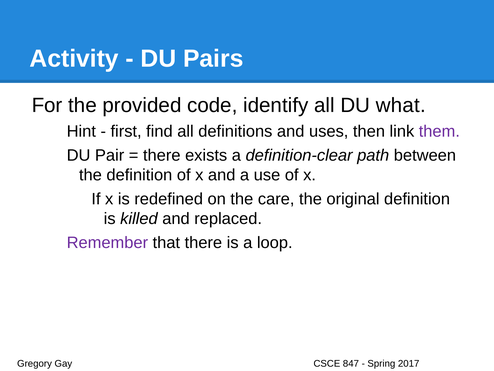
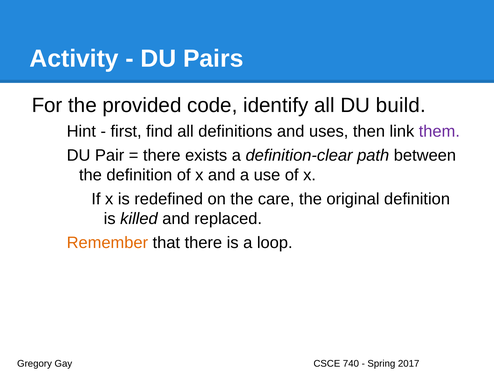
what: what -> build
Remember colour: purple -> orange
847: 847 -> 740
